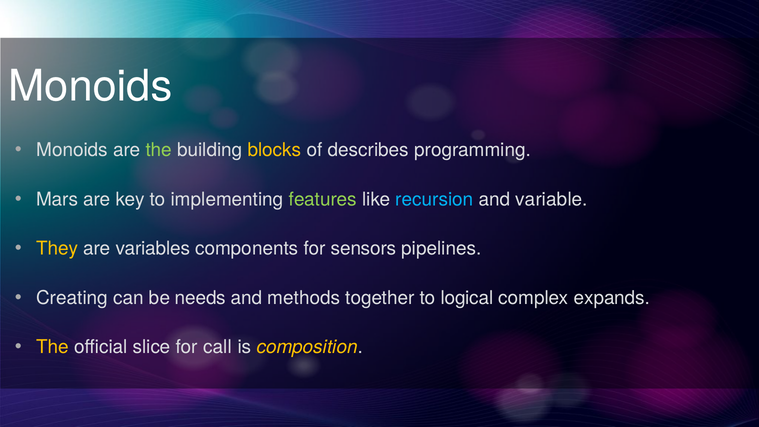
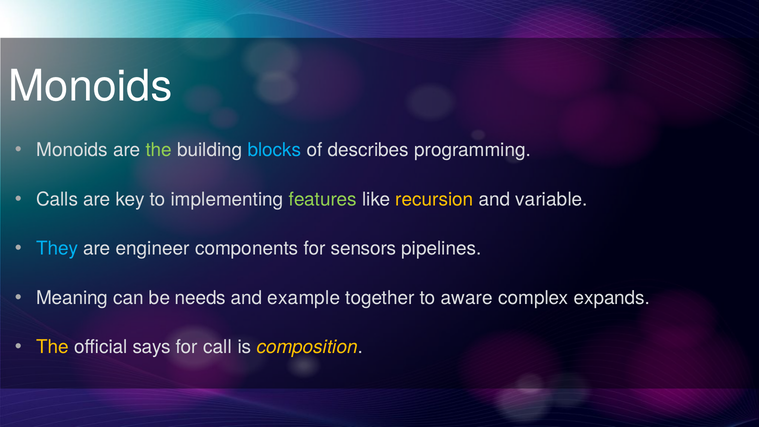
blocks colour: yellow -> light blue
Mars: Mars -> Calls
recursion colour: light blue -> yellow
They colour: yellow -> light blue
variables: variables -> engineer
Creating: Creating -> Meaning
methods: methods -> example
logical: logical -> aware
slice: slice -> says
